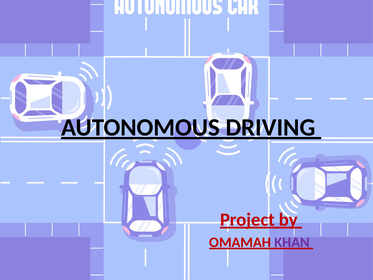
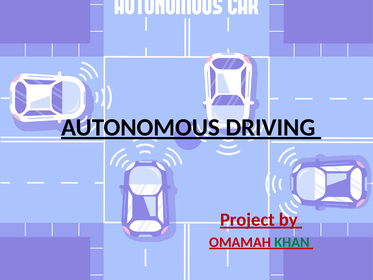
KHAN colour: purple -> green
